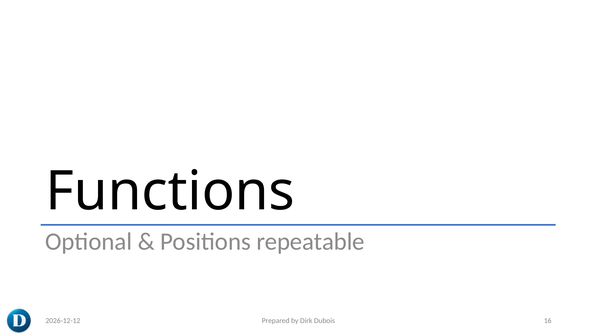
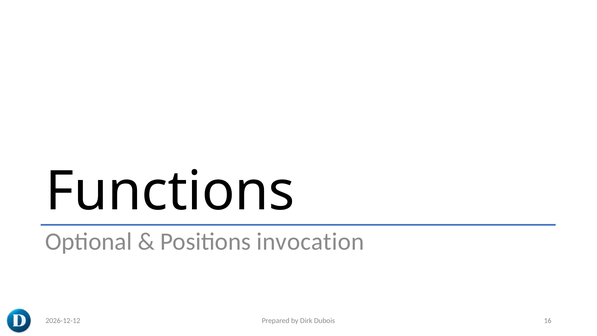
repeatable: repeatable -> invocation
